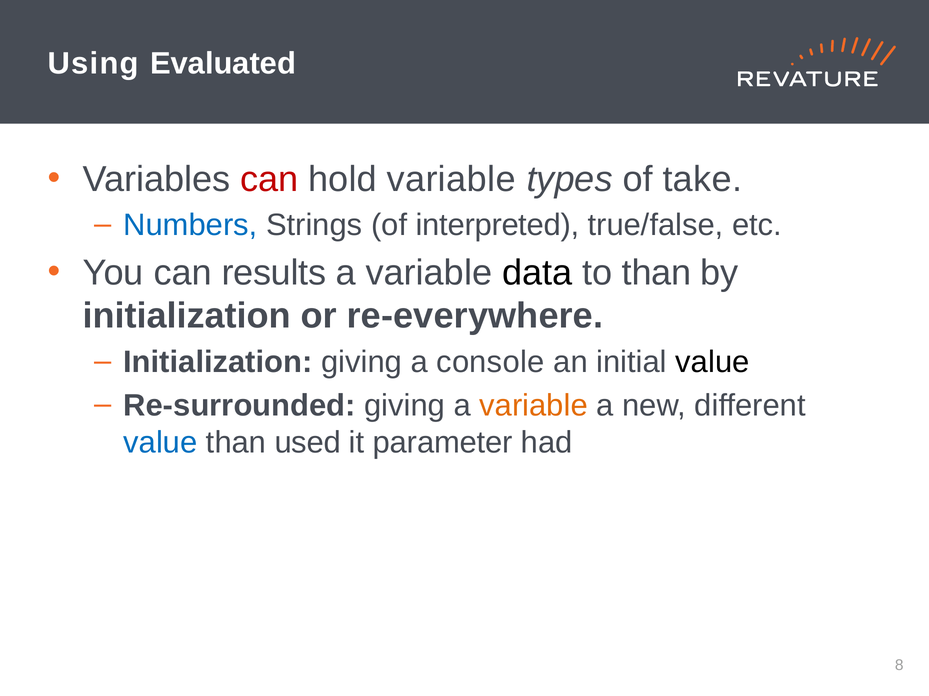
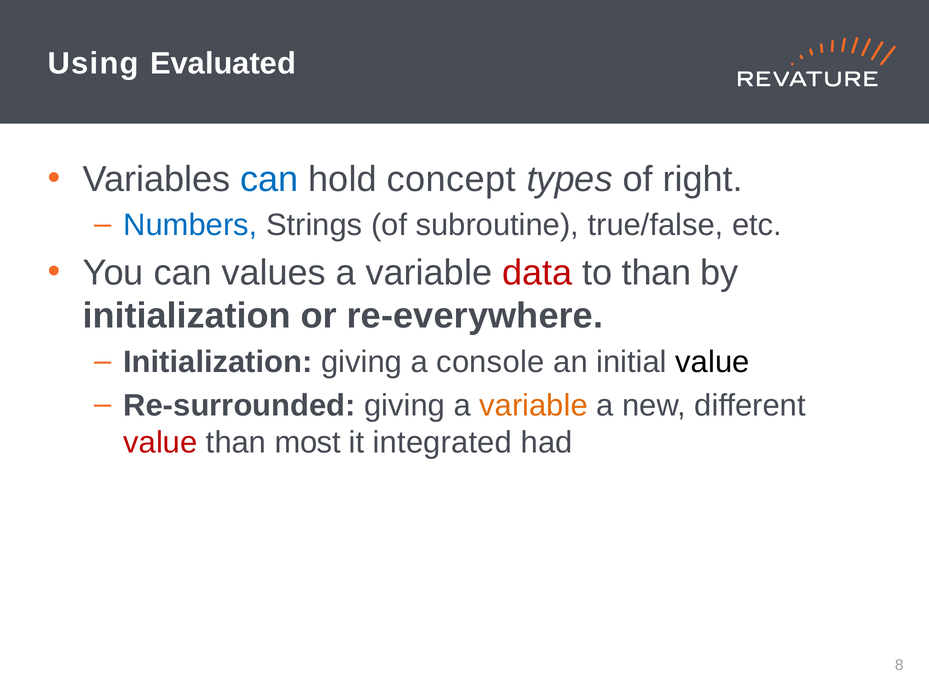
can at (269, 179) colour: red -> blue
hold variable: variable -> concept
take: take -> right
interpreted: interpreted -> subroutine
results: results -> values
data colour: black -> red
value at (160, 443) colour: blue -> red
used: used -> most
parameter: parameter -> integrated
